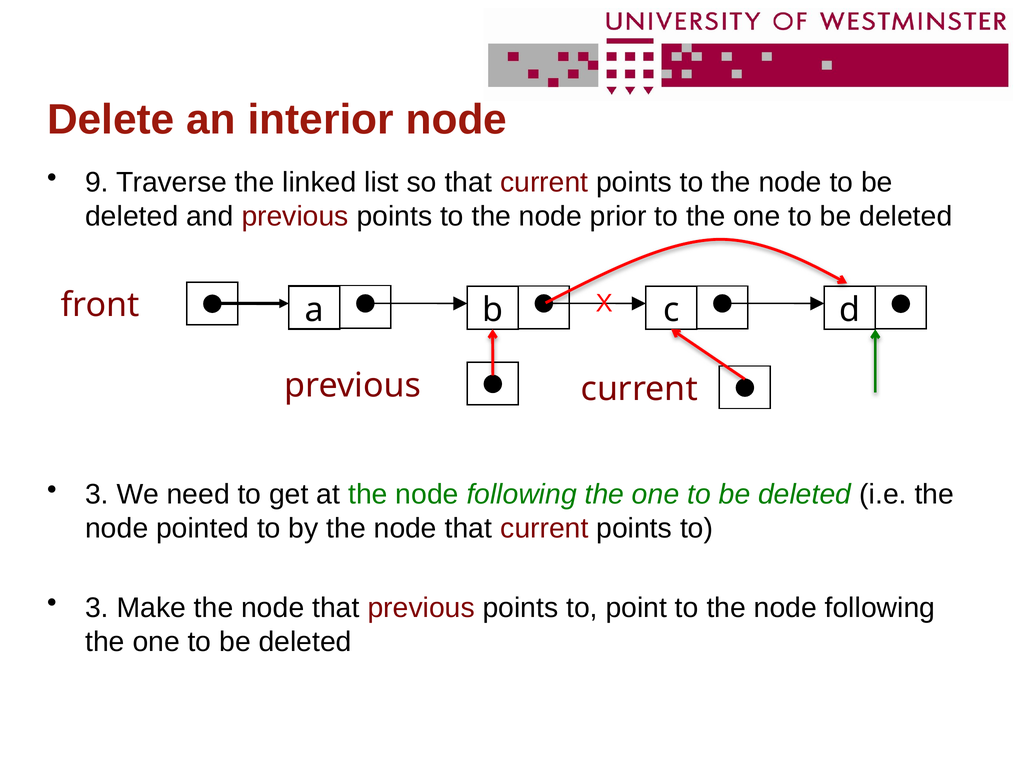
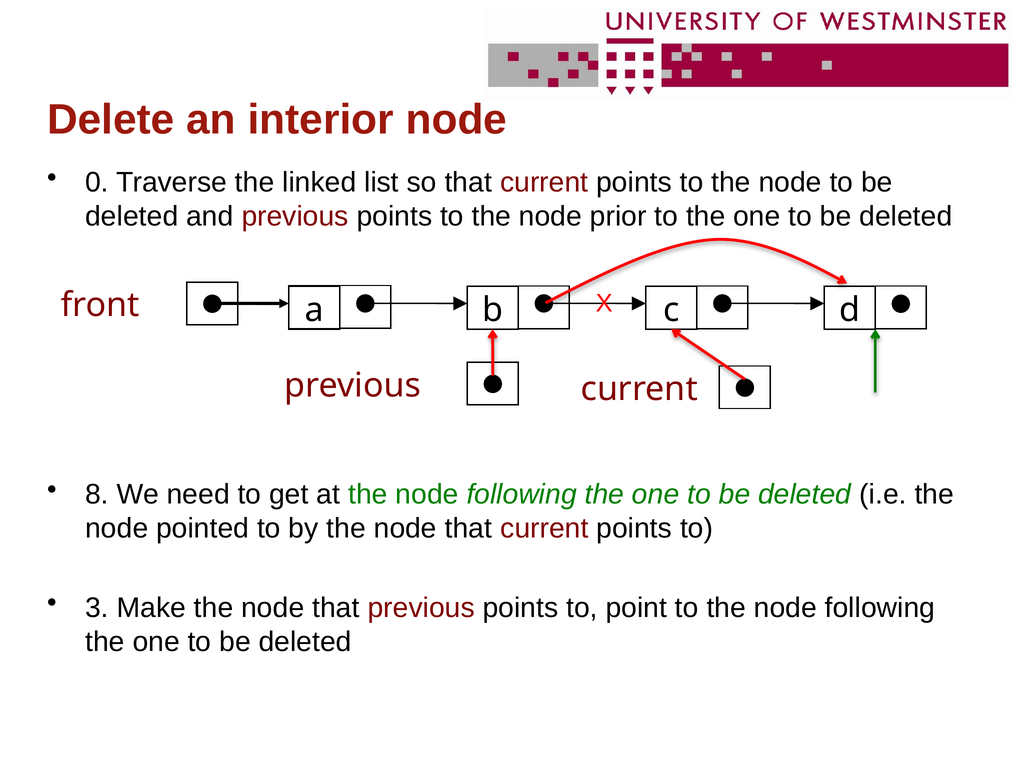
9: 9 -> 0
3 at (97, 494): 3 -> 8
